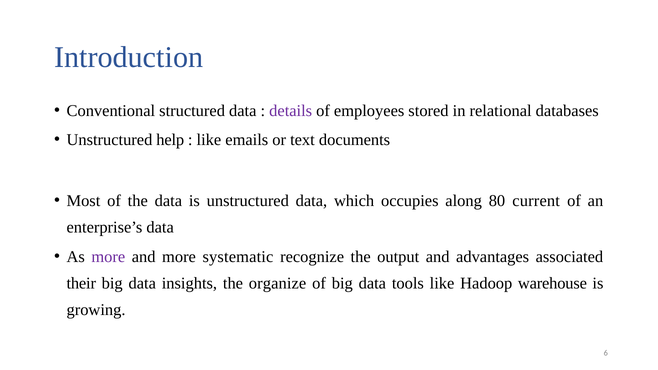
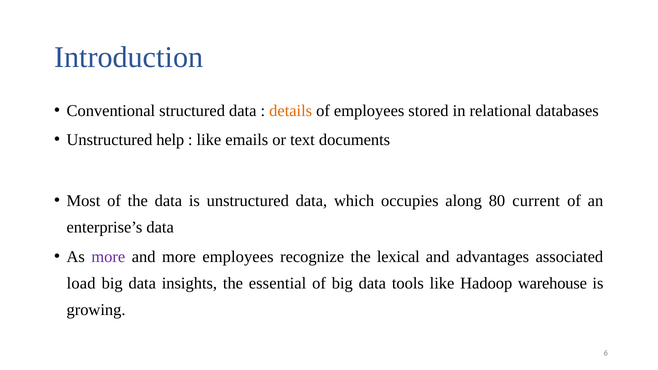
details colour: purple -> orange
more systematic: systematic -> employees
output: output -> lexical
their: their -> load
organize: organize -> essential
